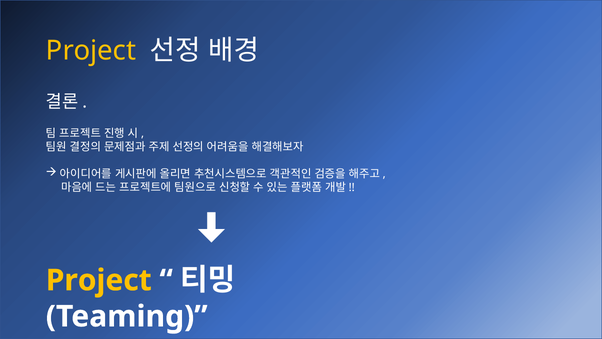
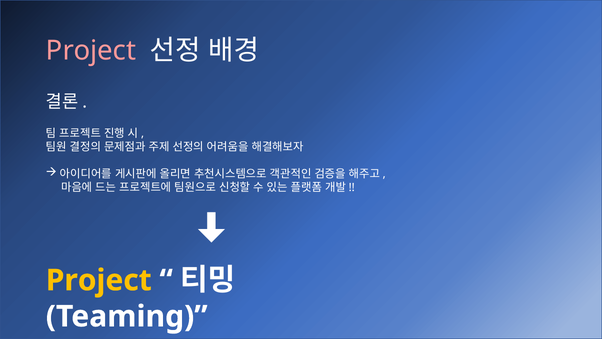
Project at (91, 51) colour: yellow -> pink
